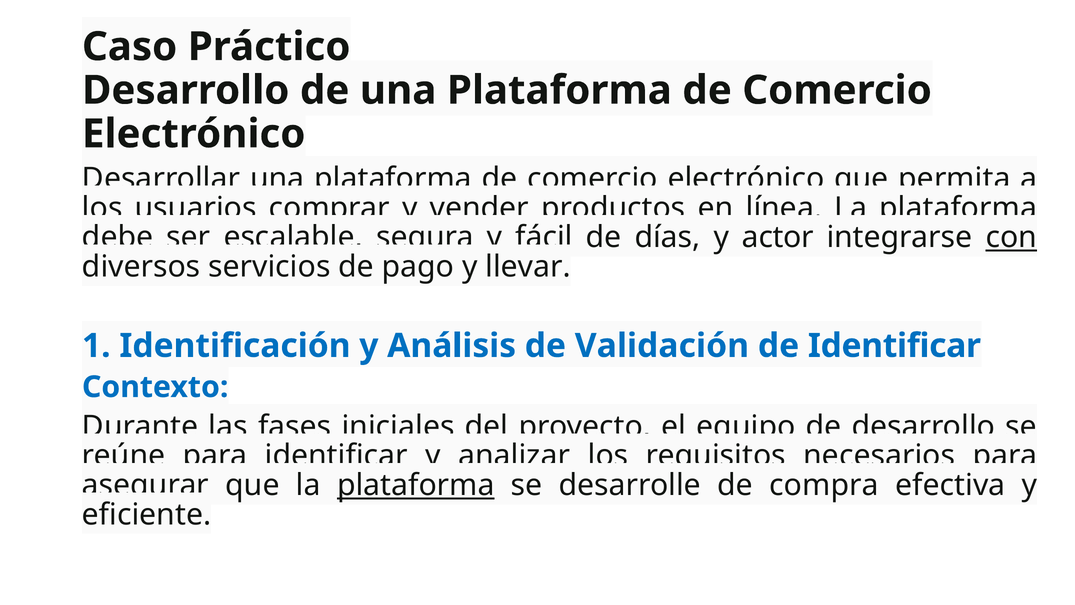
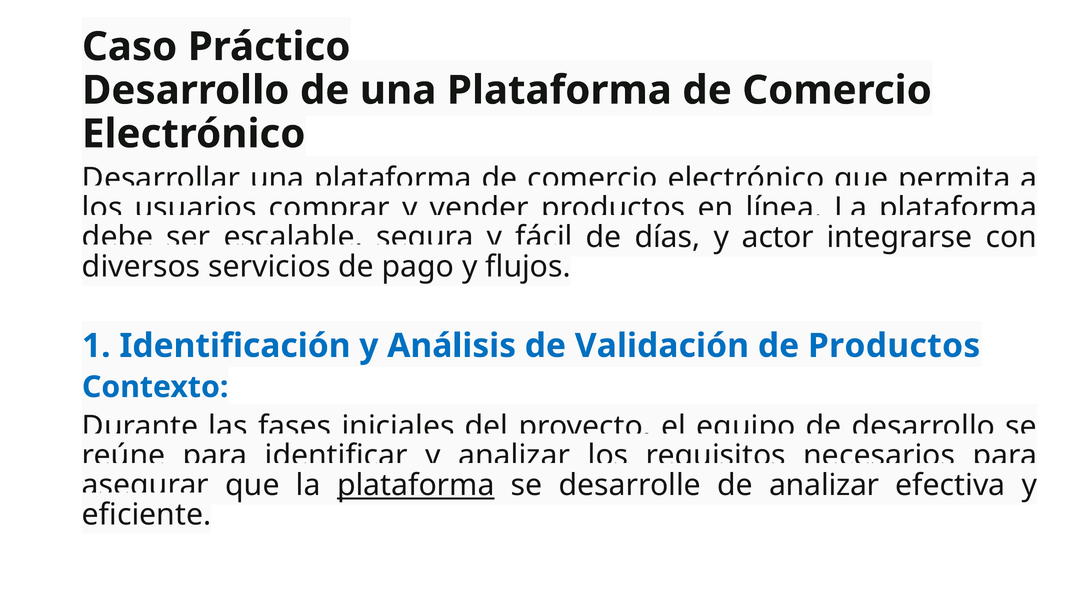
con underline: present -> none
llevar: llevar -> flujos
de Identificar: Identificar -> Productos
de compra: compra -> analizar
